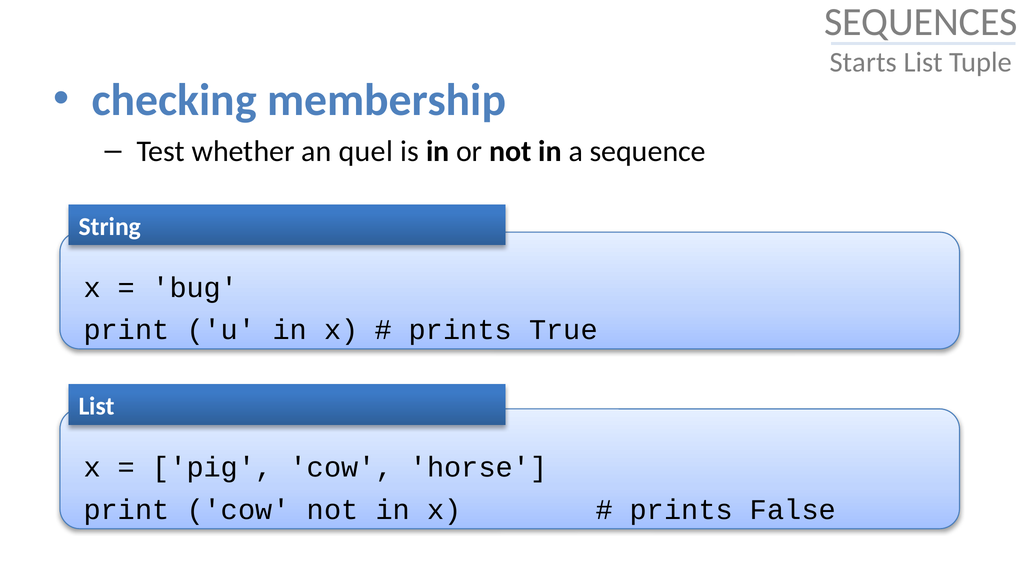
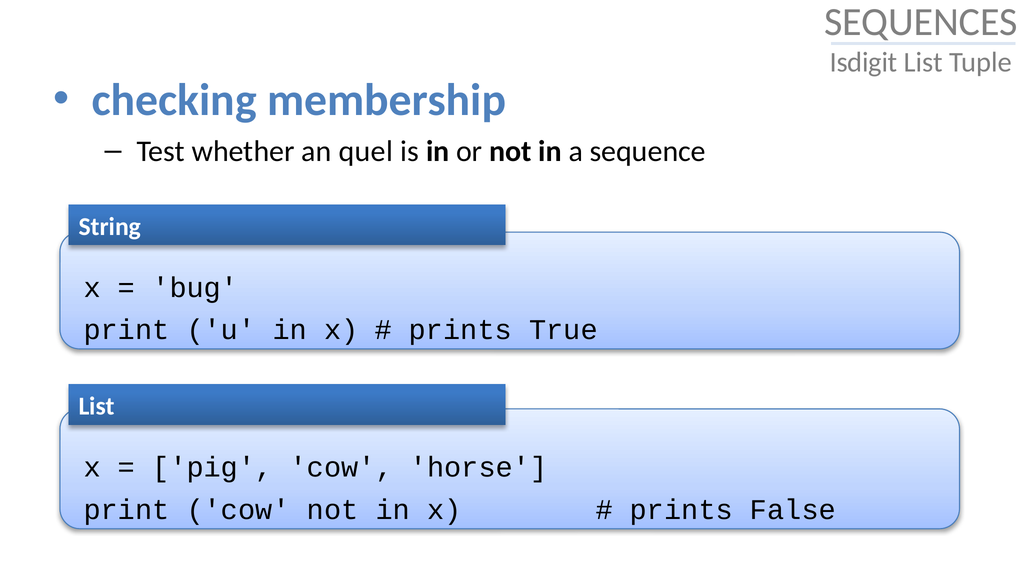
Starts: Starts -> Isdigit
